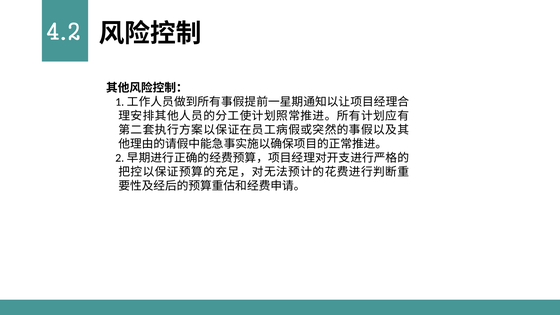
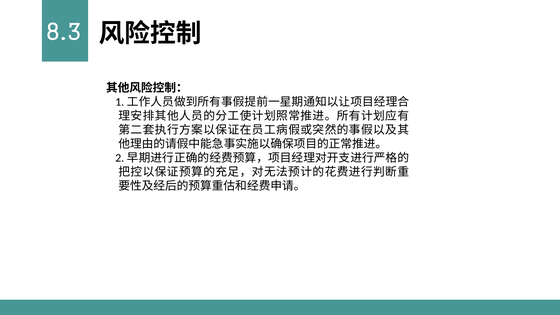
4.2: 4.2 -> 8.3
